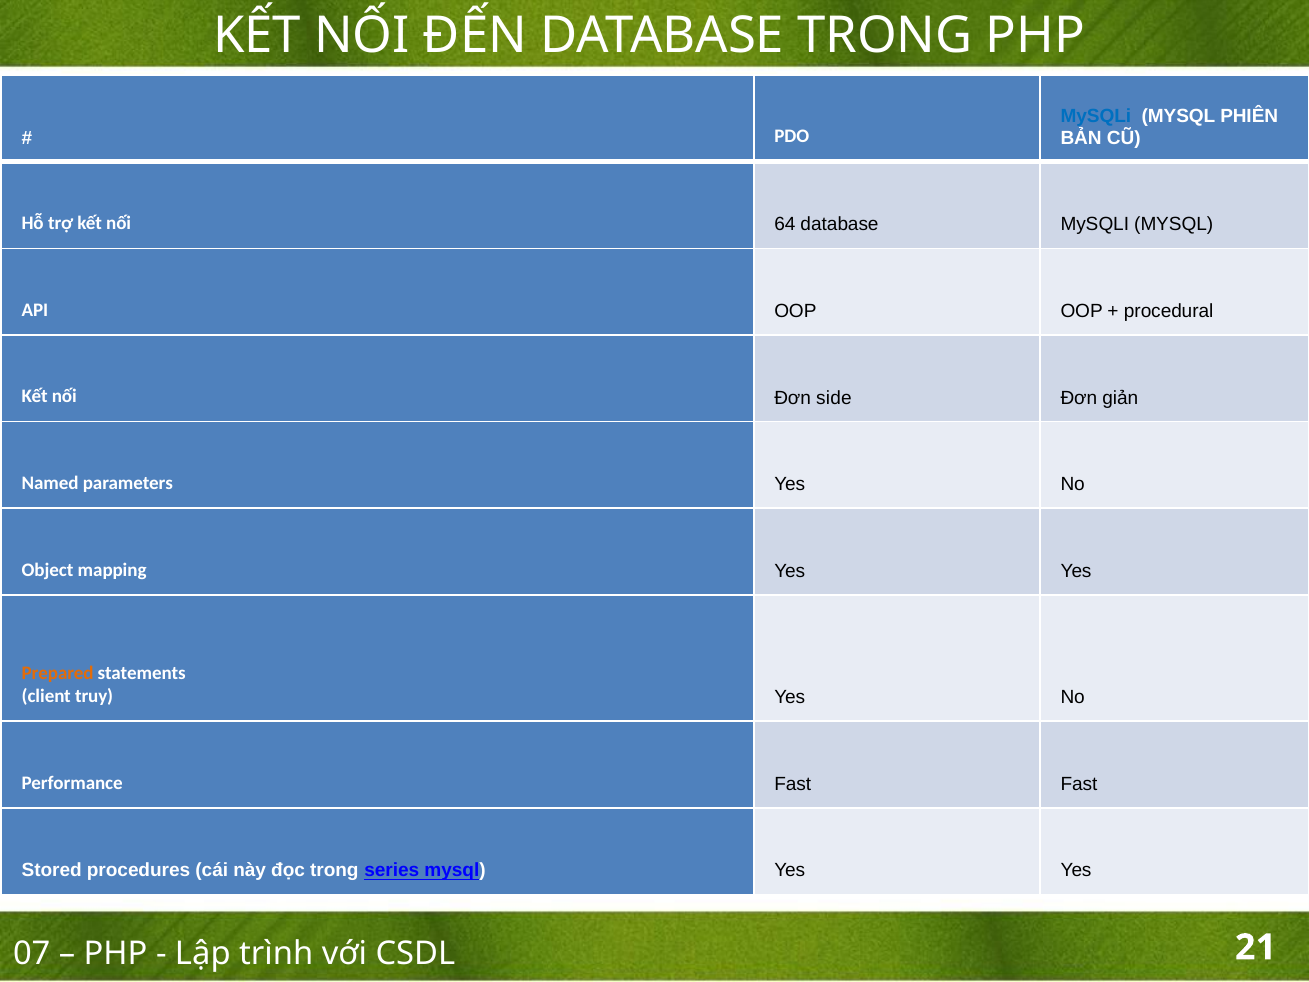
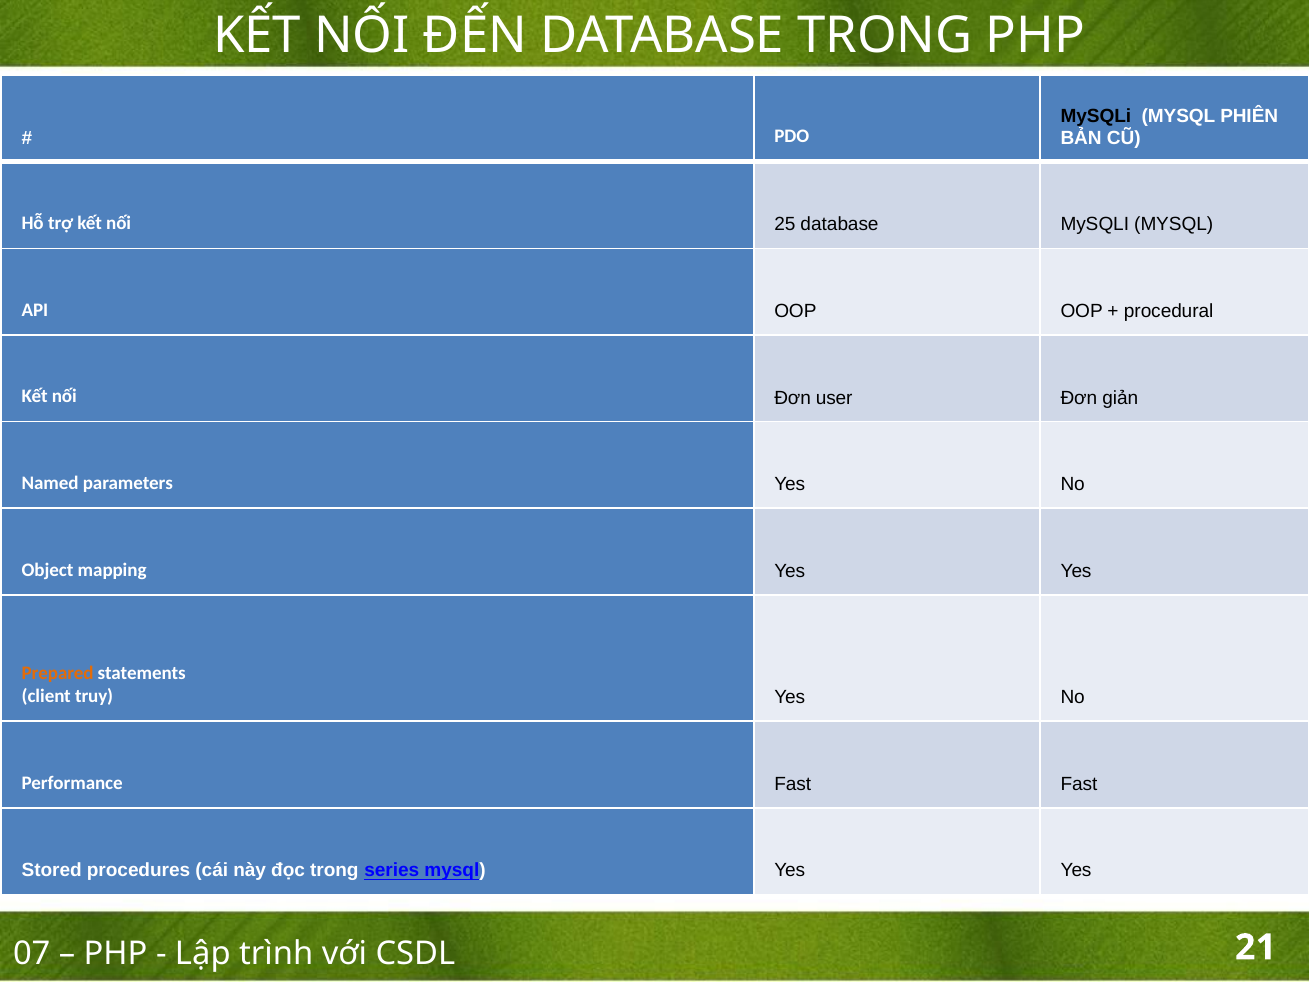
MySQLi at (1096, 117) colour: blue -> black
64: 64 -> 25
side: side -> user
